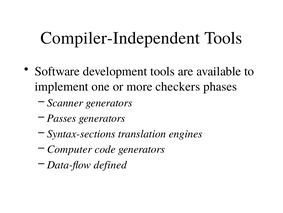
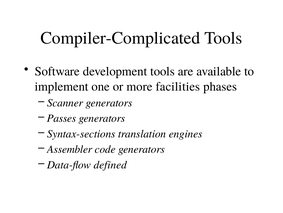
Compiler-Independent: Compiler-Independent -> Compiler-Complicated
checkers: checkers -> facilities
Computer: Computer -> Assembler
